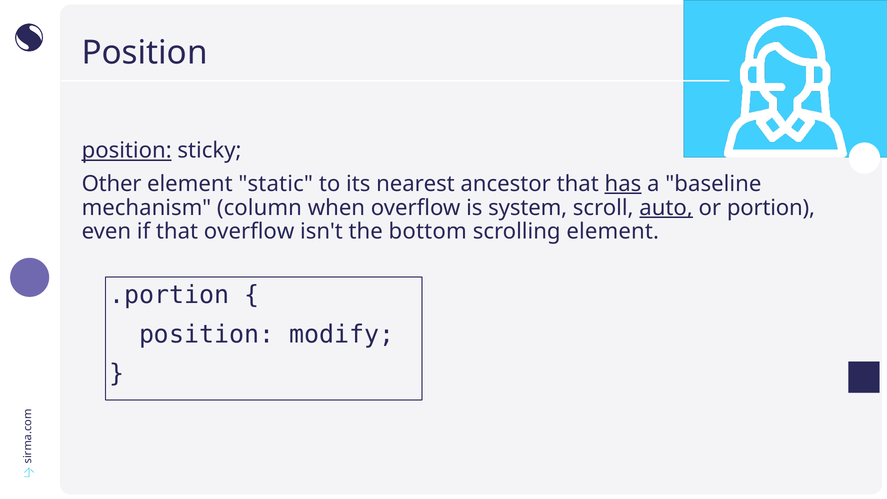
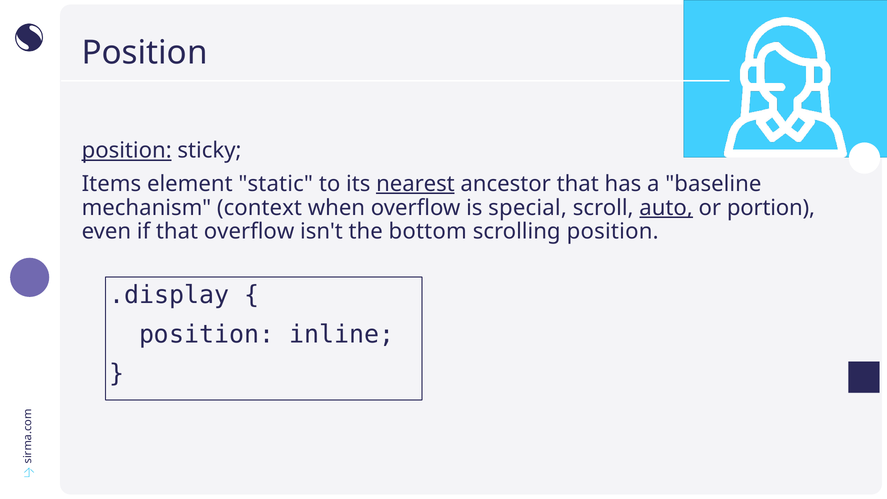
Other: Other -> Items
nearest underline: none -> present
has underline: present -> none
column: column -> context
system: system -> special
scrolling element: element -> position
.portion: .portion -> .display
modify: modify -> inline
